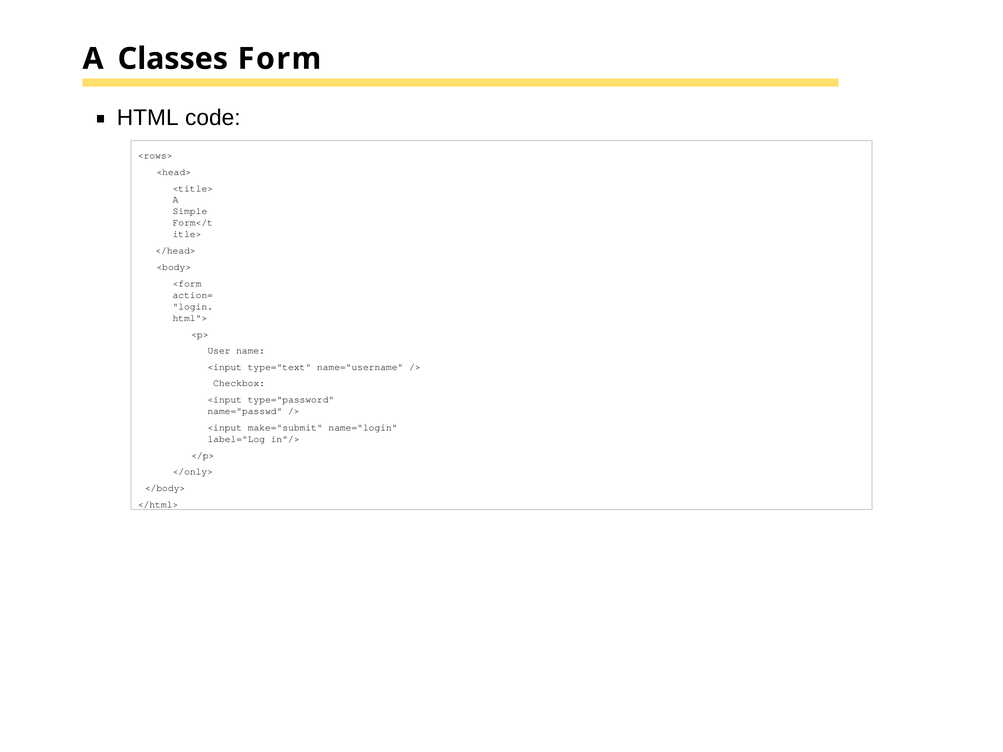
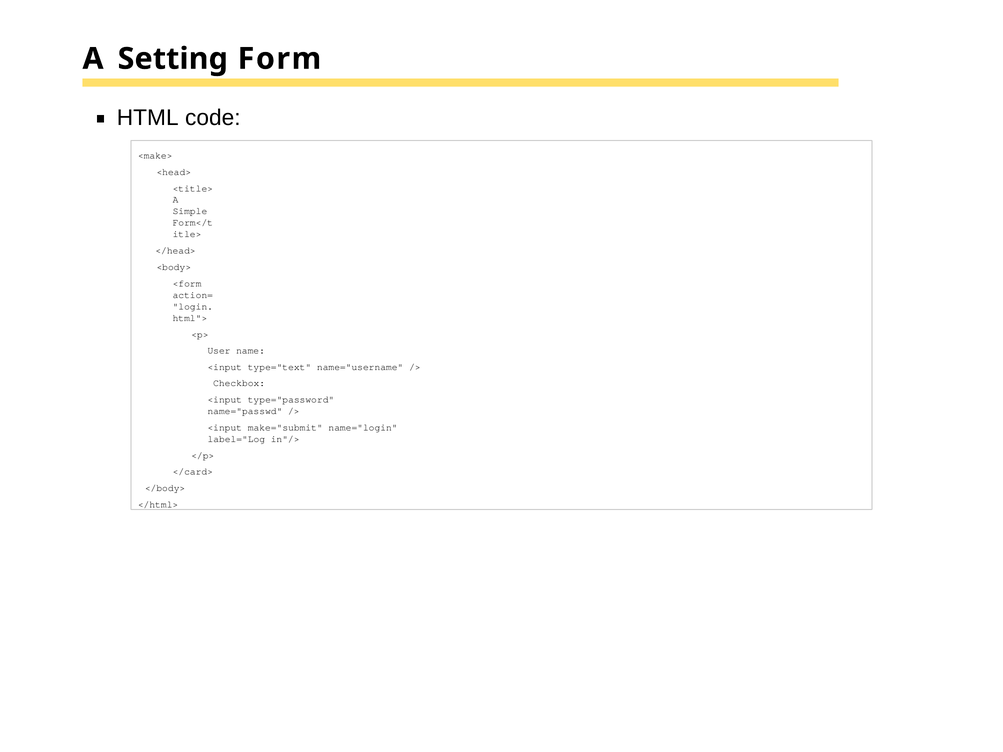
Classes: Classes -> Setting
<rows>: <rows> -> <make>
</only>: </only> -> </card>
